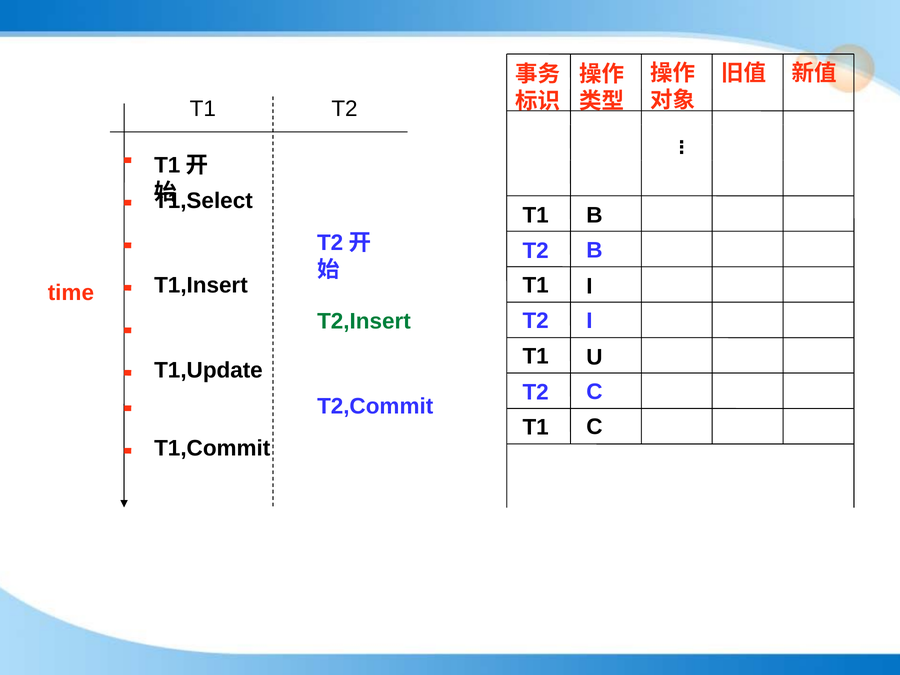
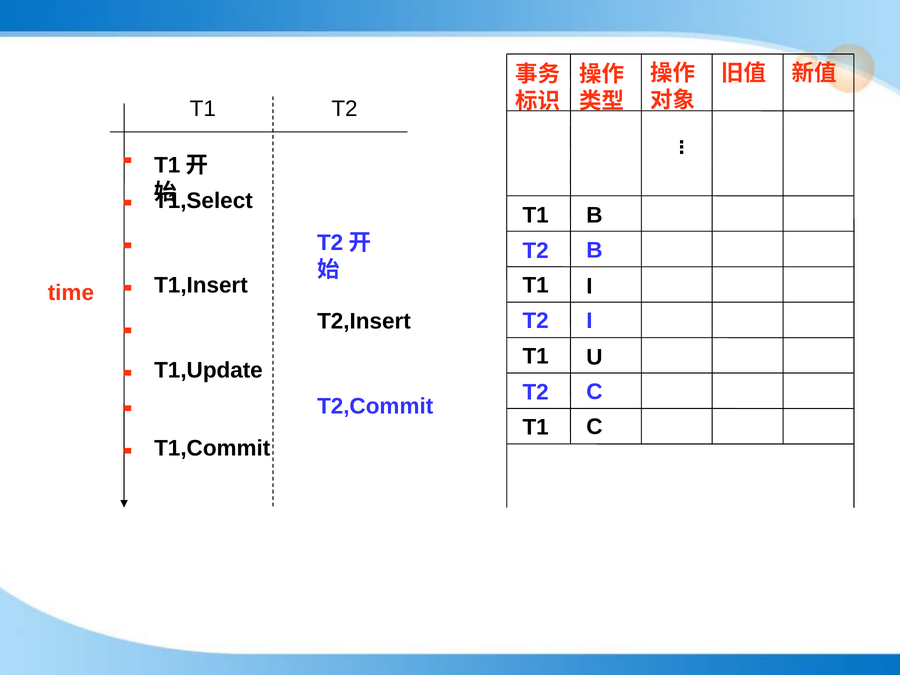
T2,Insert colour: green -> black
